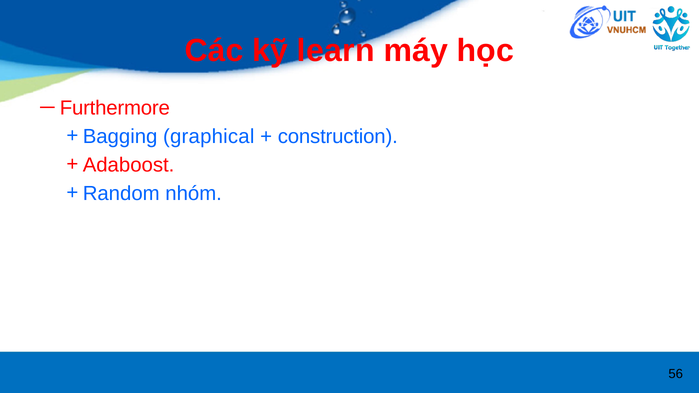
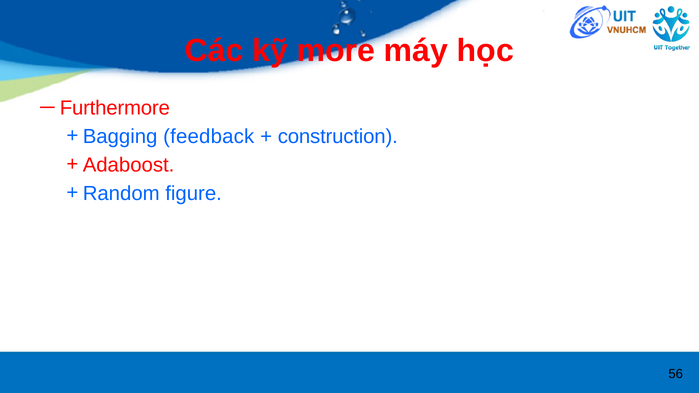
learn: learn -> more
graphical: graphical -> feedback
nhóm: nhóm -> figure
